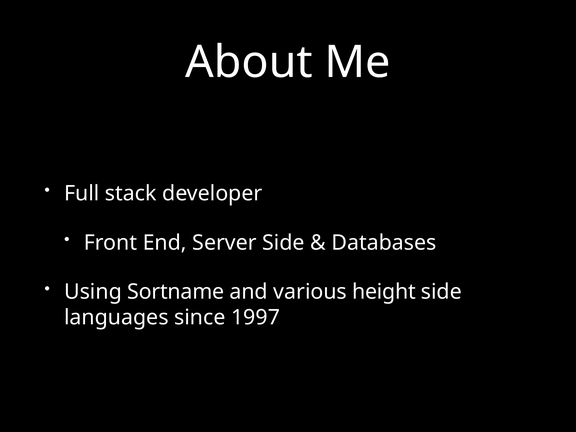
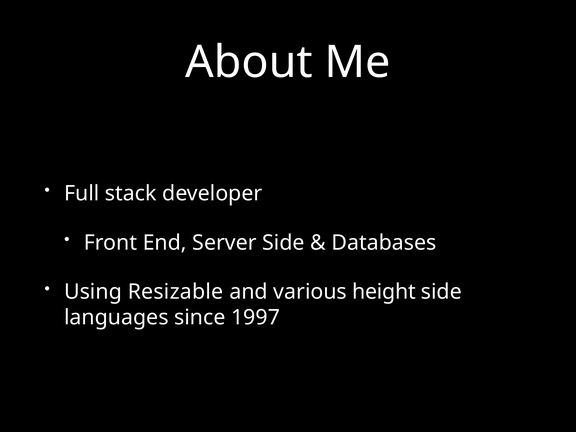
Sortname: Sortname -> Resizable
